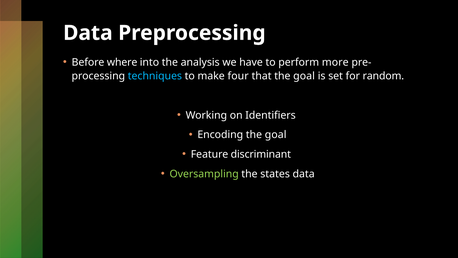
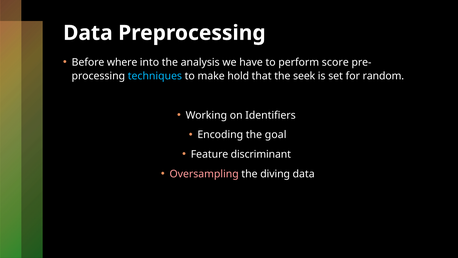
more: more -> score
four: four -> hold
that the goal: goal -> seek
Oversampling colour: light green -> pink
states: states -> diving
